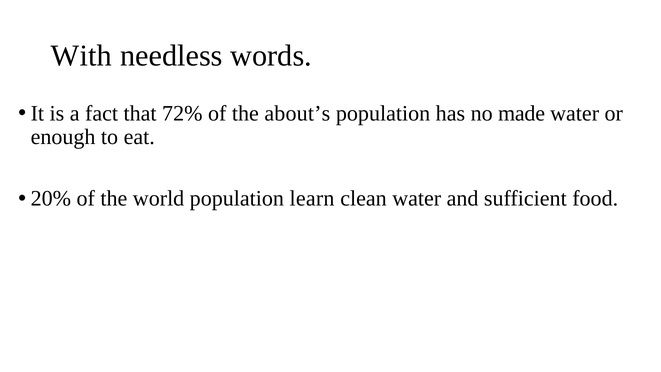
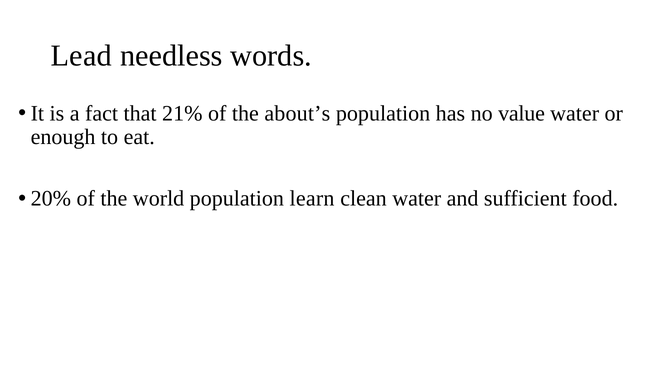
With: With -> Lead
72%: 72% -> 21%
made: made -> value
